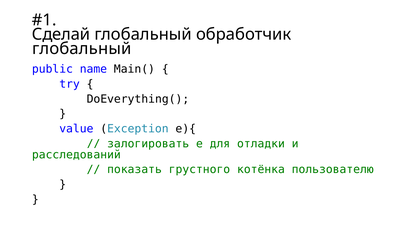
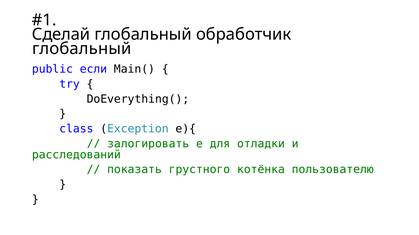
name: name -> если
value: value -> class
